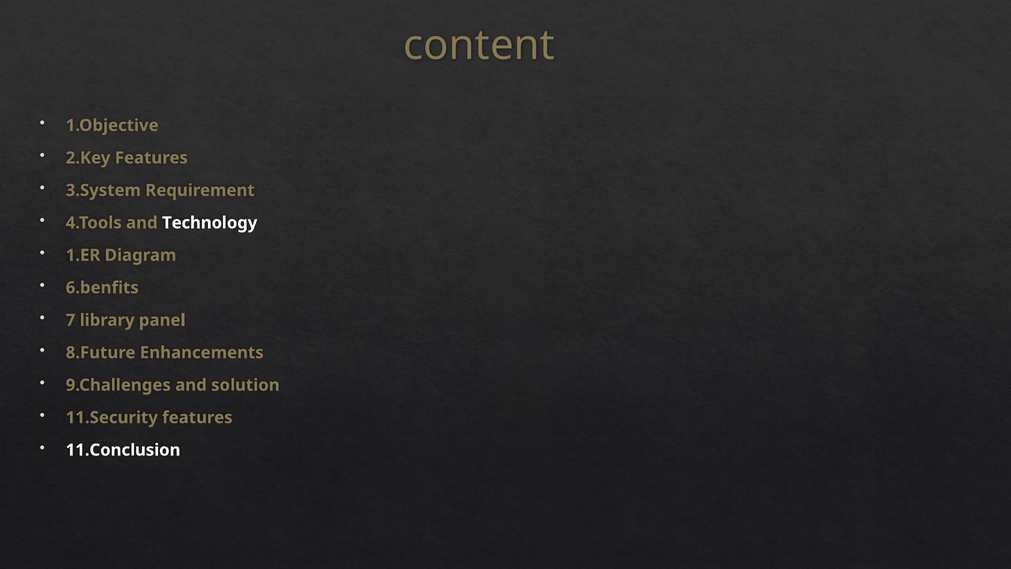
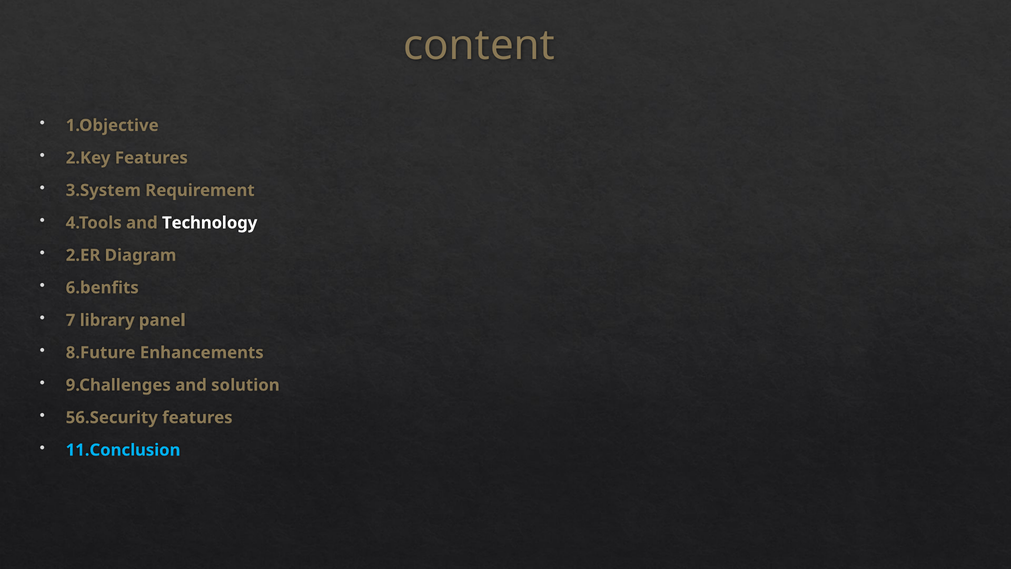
1.ER: 1.ER -> 2.ER
11.Security: 11.Security -> 56.Security
11.Conclusion colour: white -> light blue
